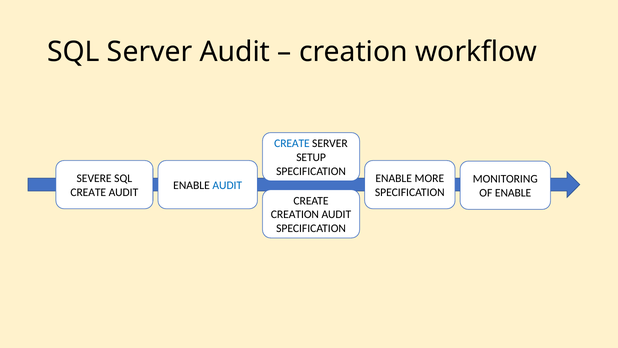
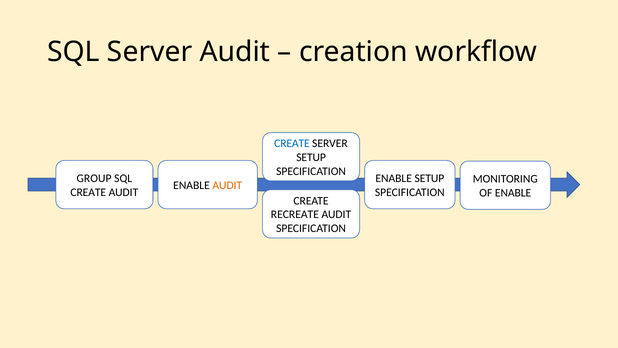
SEVERE: SEVERE -> GROUP
ENABLE MORE: MORE -> SETUP
AUDIT at (227, 185) colour: blue -> orange
CREATION at (295, 214): CREATION -> RECREATE
